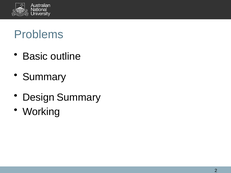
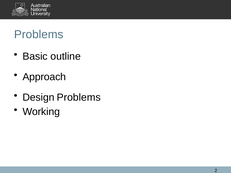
Summary at (44, 77): Summary -> Approach
Design Summary: Summary -> Problems
